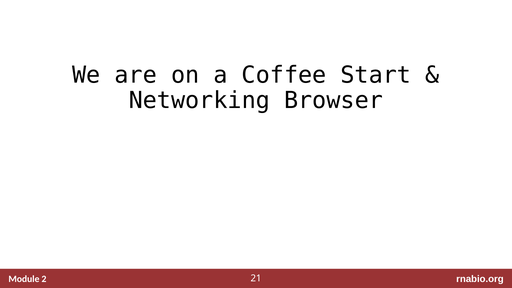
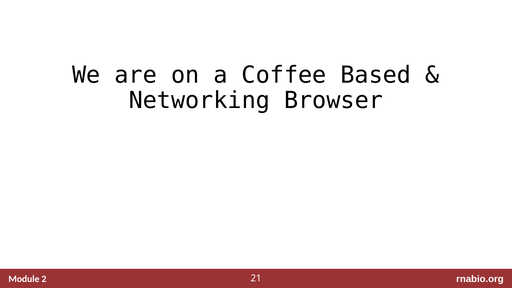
Start: Start -> Based
